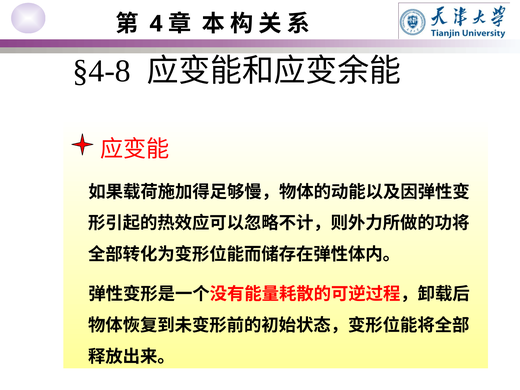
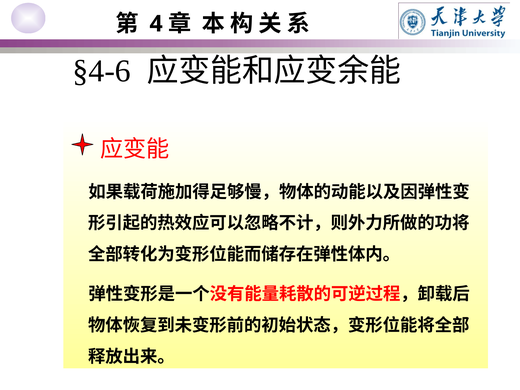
§4-8: §4-8 -> §4-6
